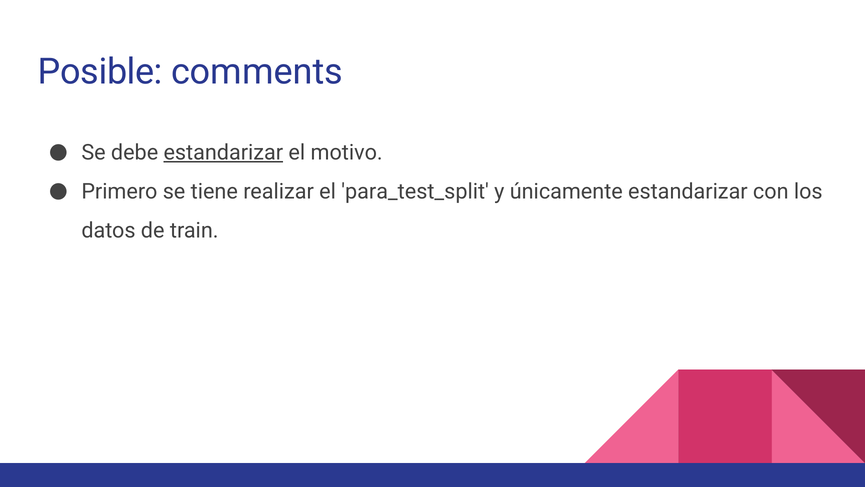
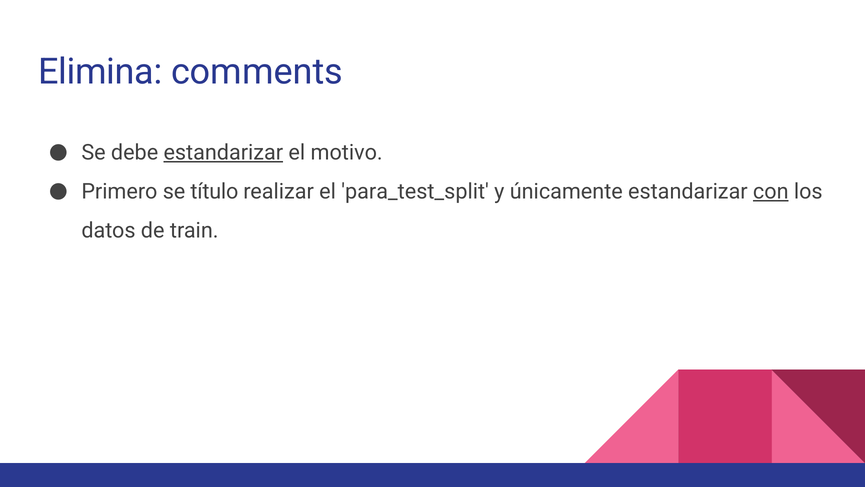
Posible: Posible -> Elimina
tiene: tiene -> título
con underline: none -> present
